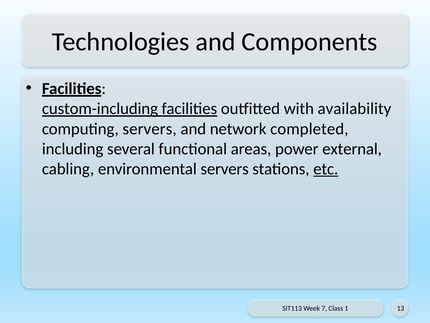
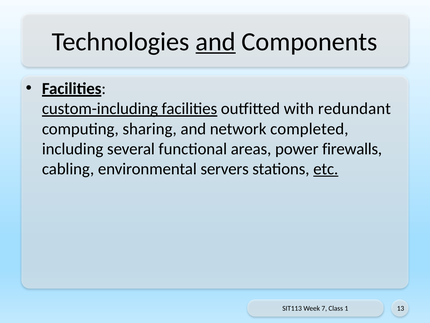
and at (216, 42) underline: none -> present
availability: availability -> redundant
computing servers: servers -> sharing
external: external -> firewalls
